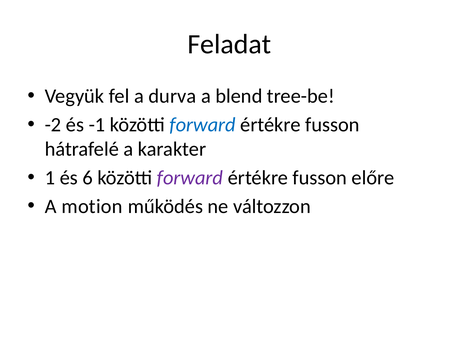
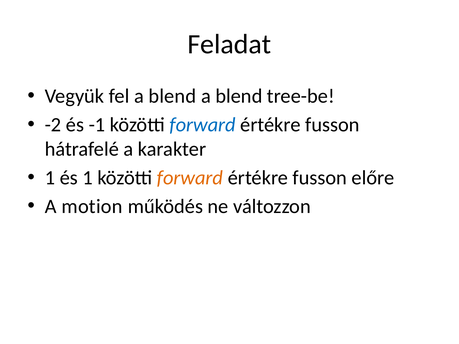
fel a durva: durva -> blend
és 6: 6 -> 1
forward at (190, 178) colour: purple -> orange
